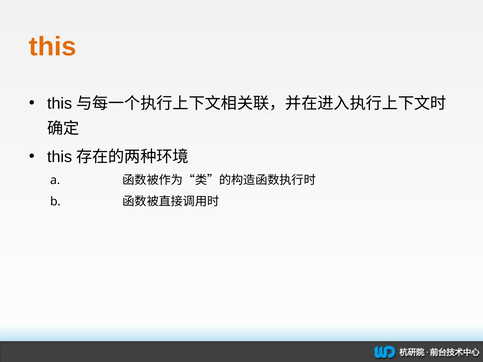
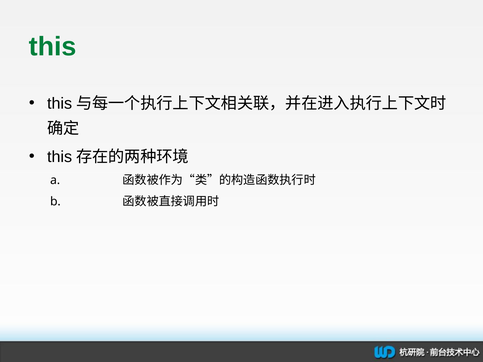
this colour: orange -> green
